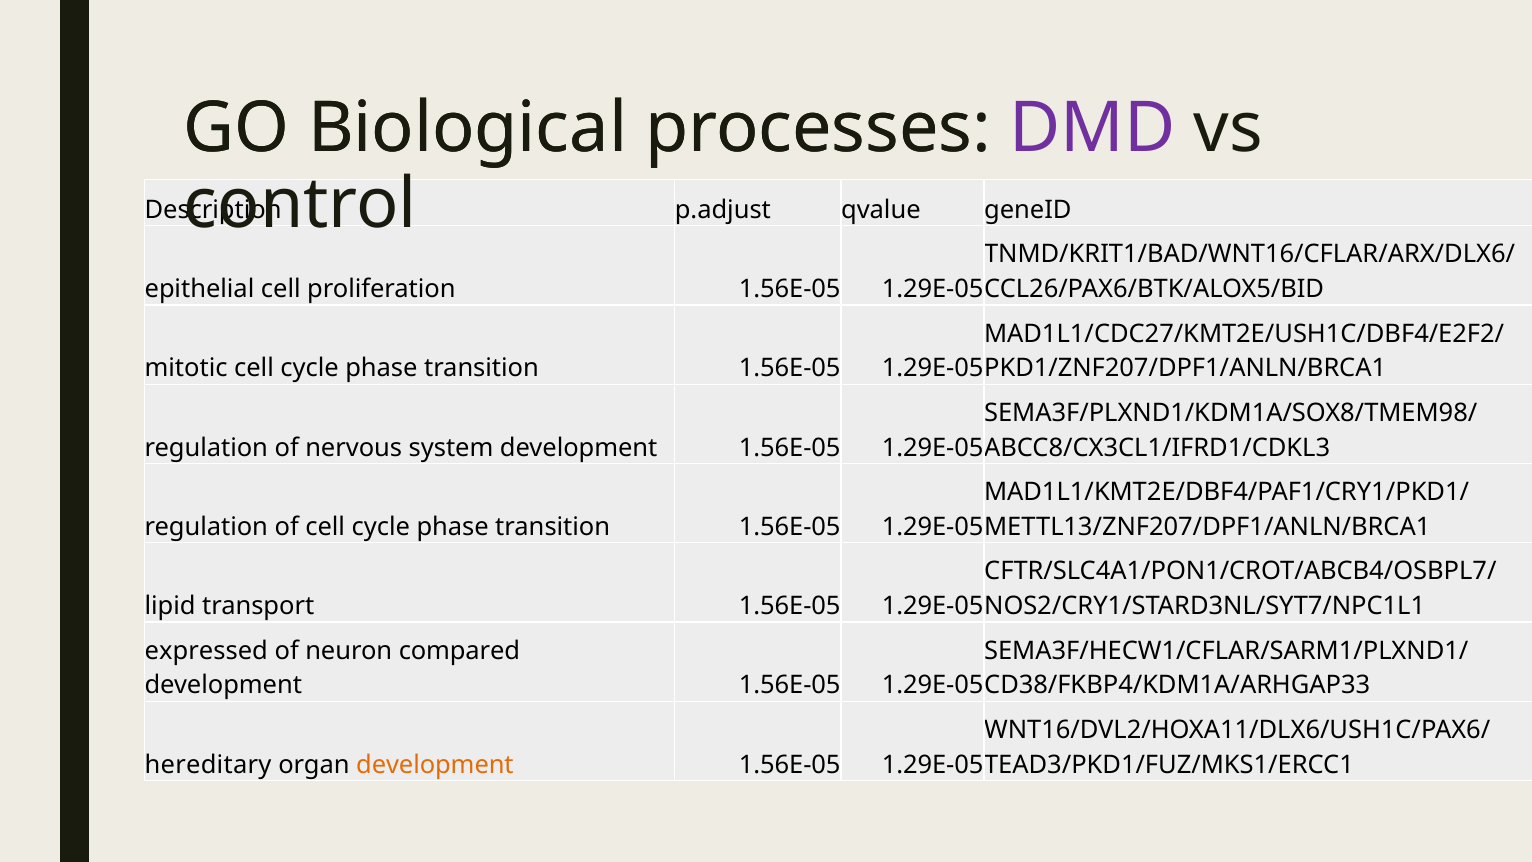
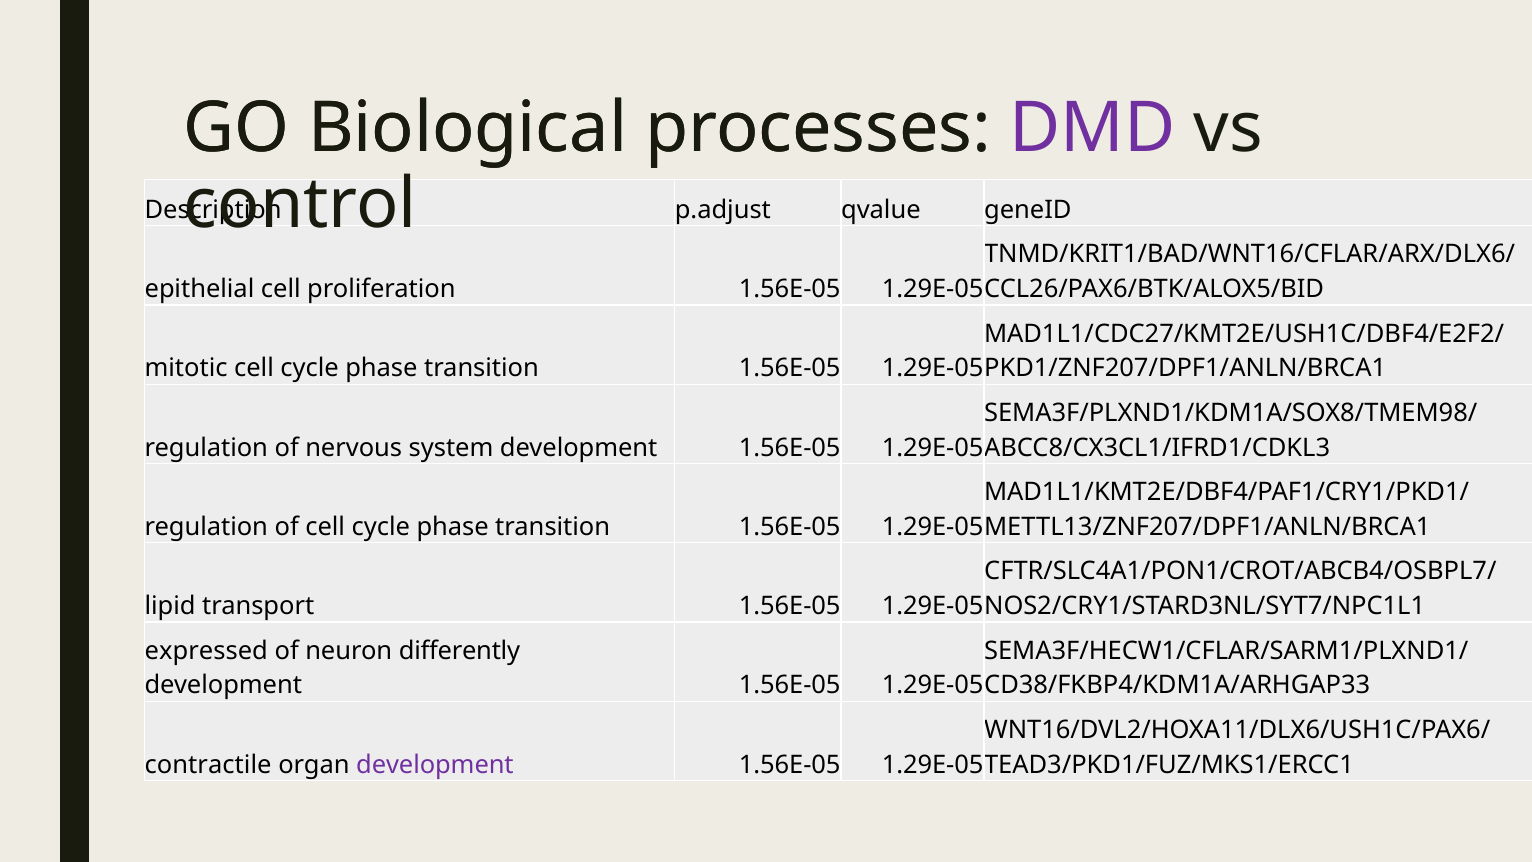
compared: compared -> differently
hereditary: hereditary -> contractile
development at (435, 764) colour: orange -> purple
